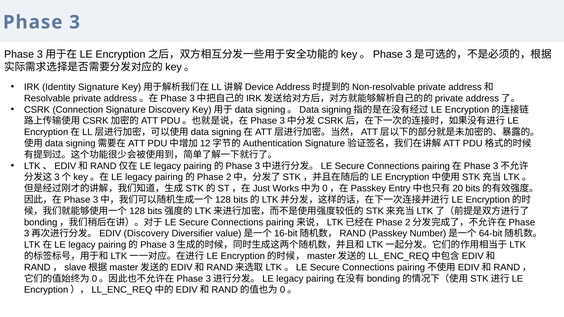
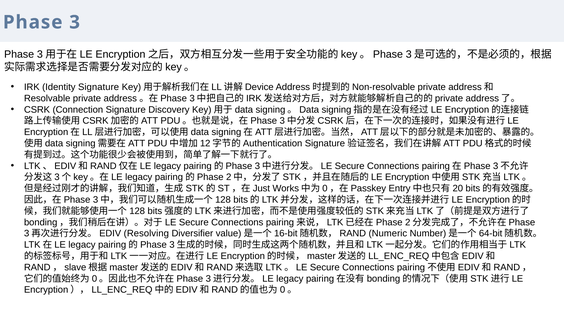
Discovery at (146, 234): Discovery -> Resolving
Passkey: Passkey -> Numeric
